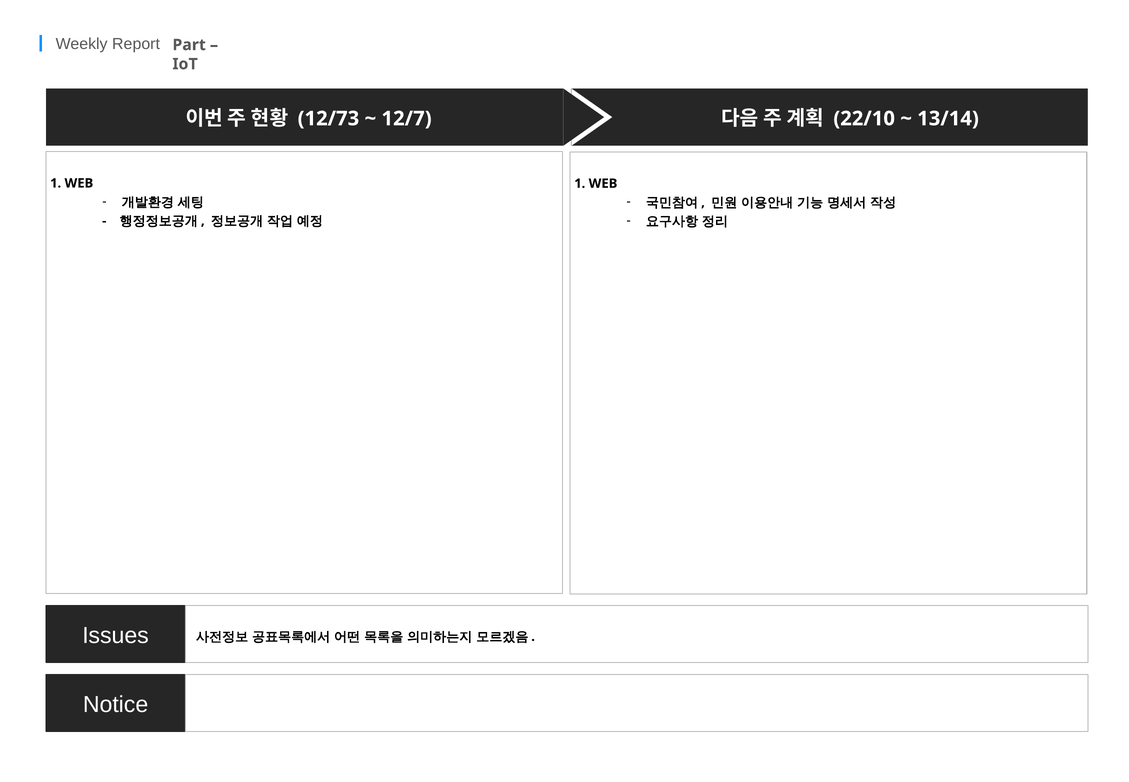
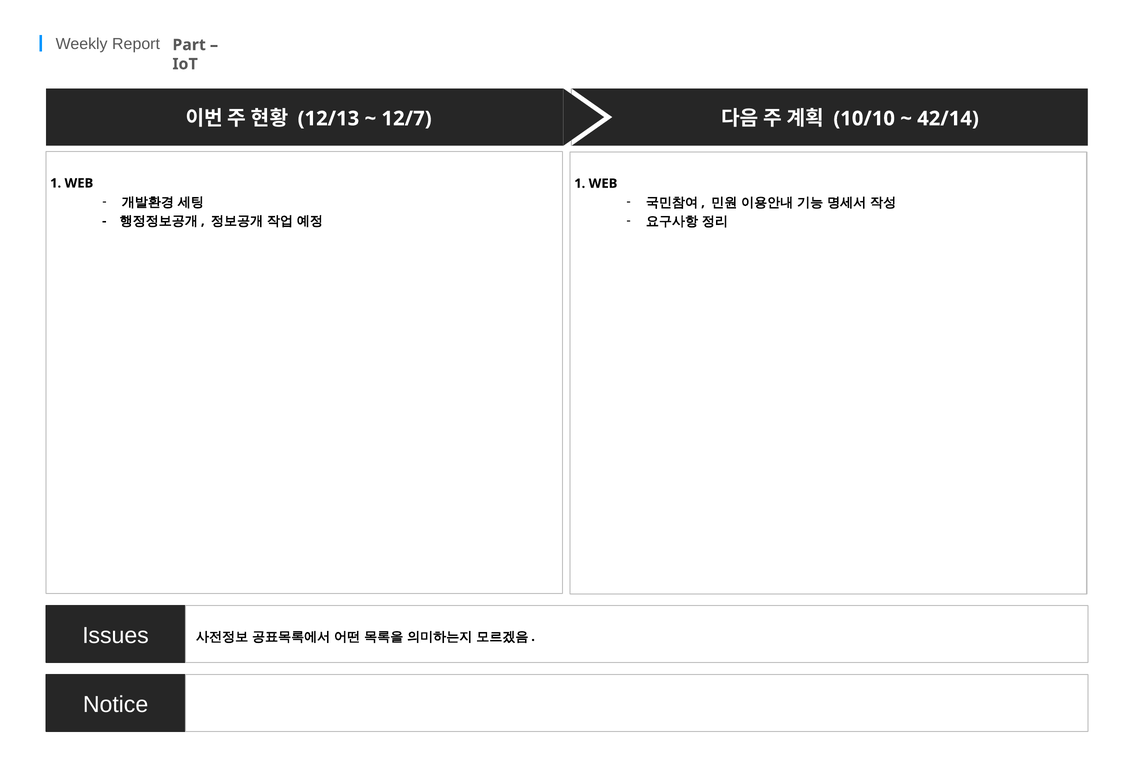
12/73: 12/73 -> 12/13
22/10: 22/10 -> 10/10
13/14: 13/14 -> 42/14
